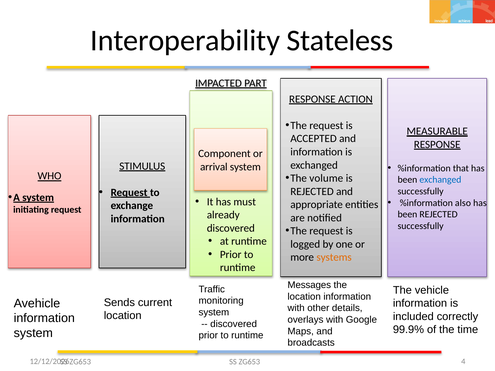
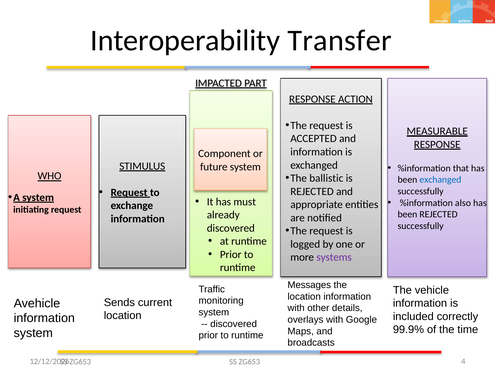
Stateless: Stateless -> Transfer
arrival: arrival -> future
volume: volume -> ballistic
systems colour: orange -> purple
